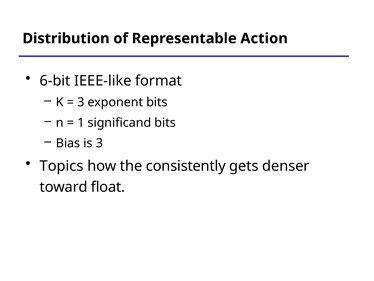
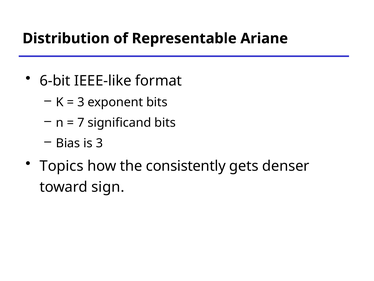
Action: Action -> Ariane
1: 1 -> 7
float: float -> sign
